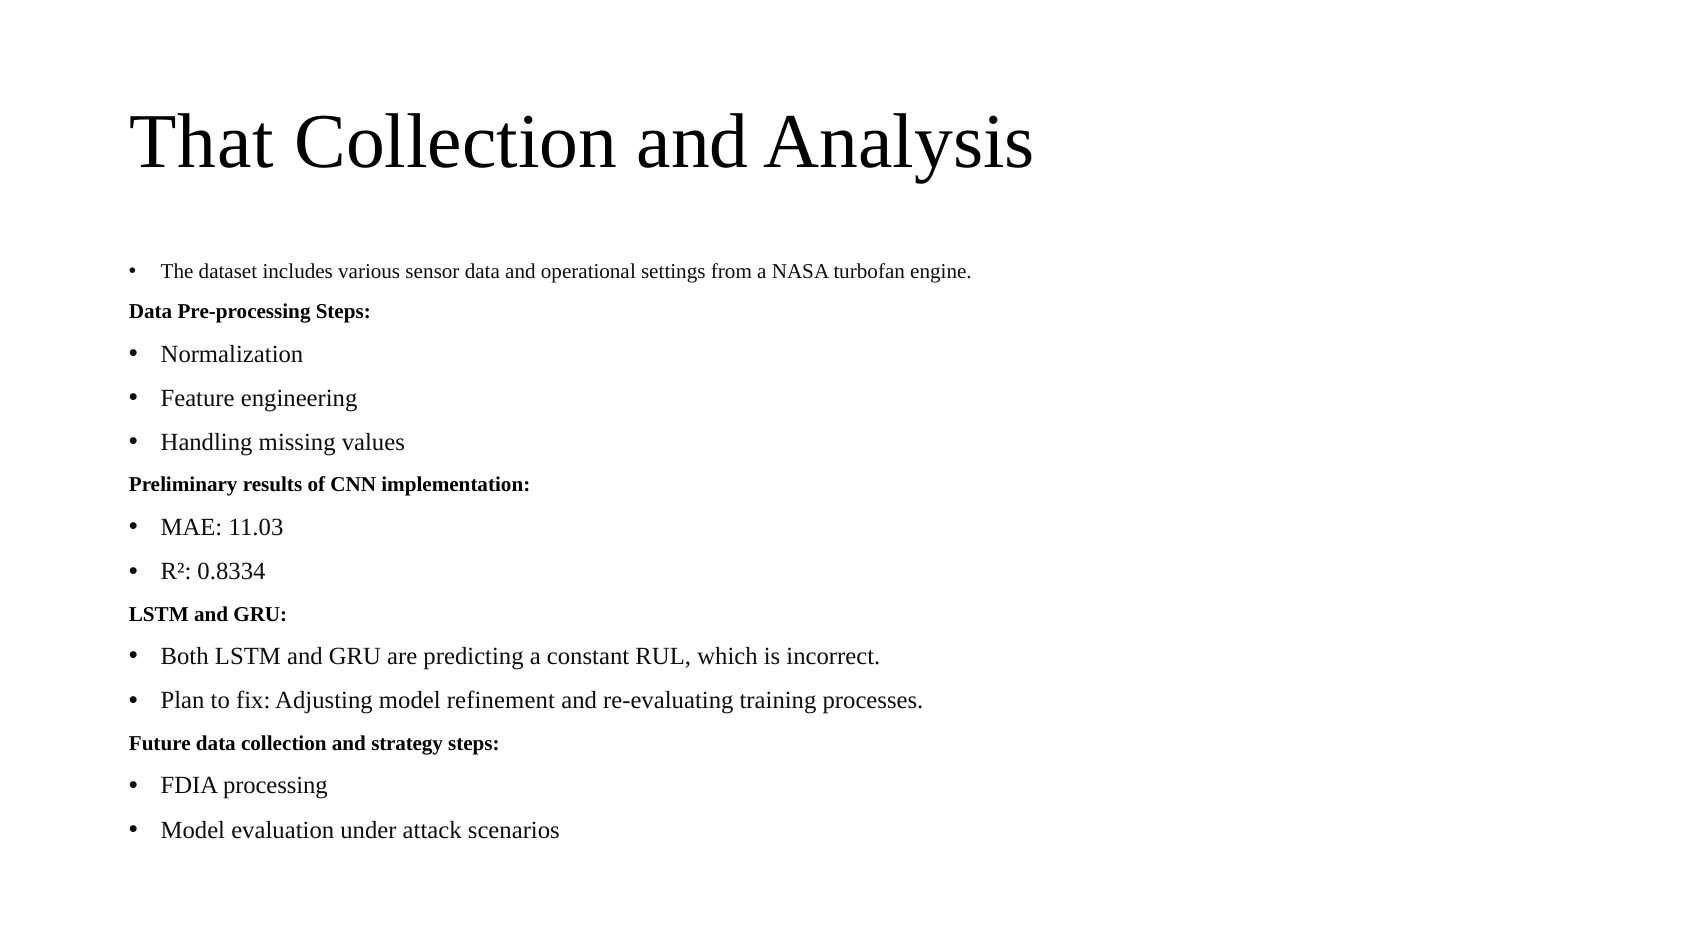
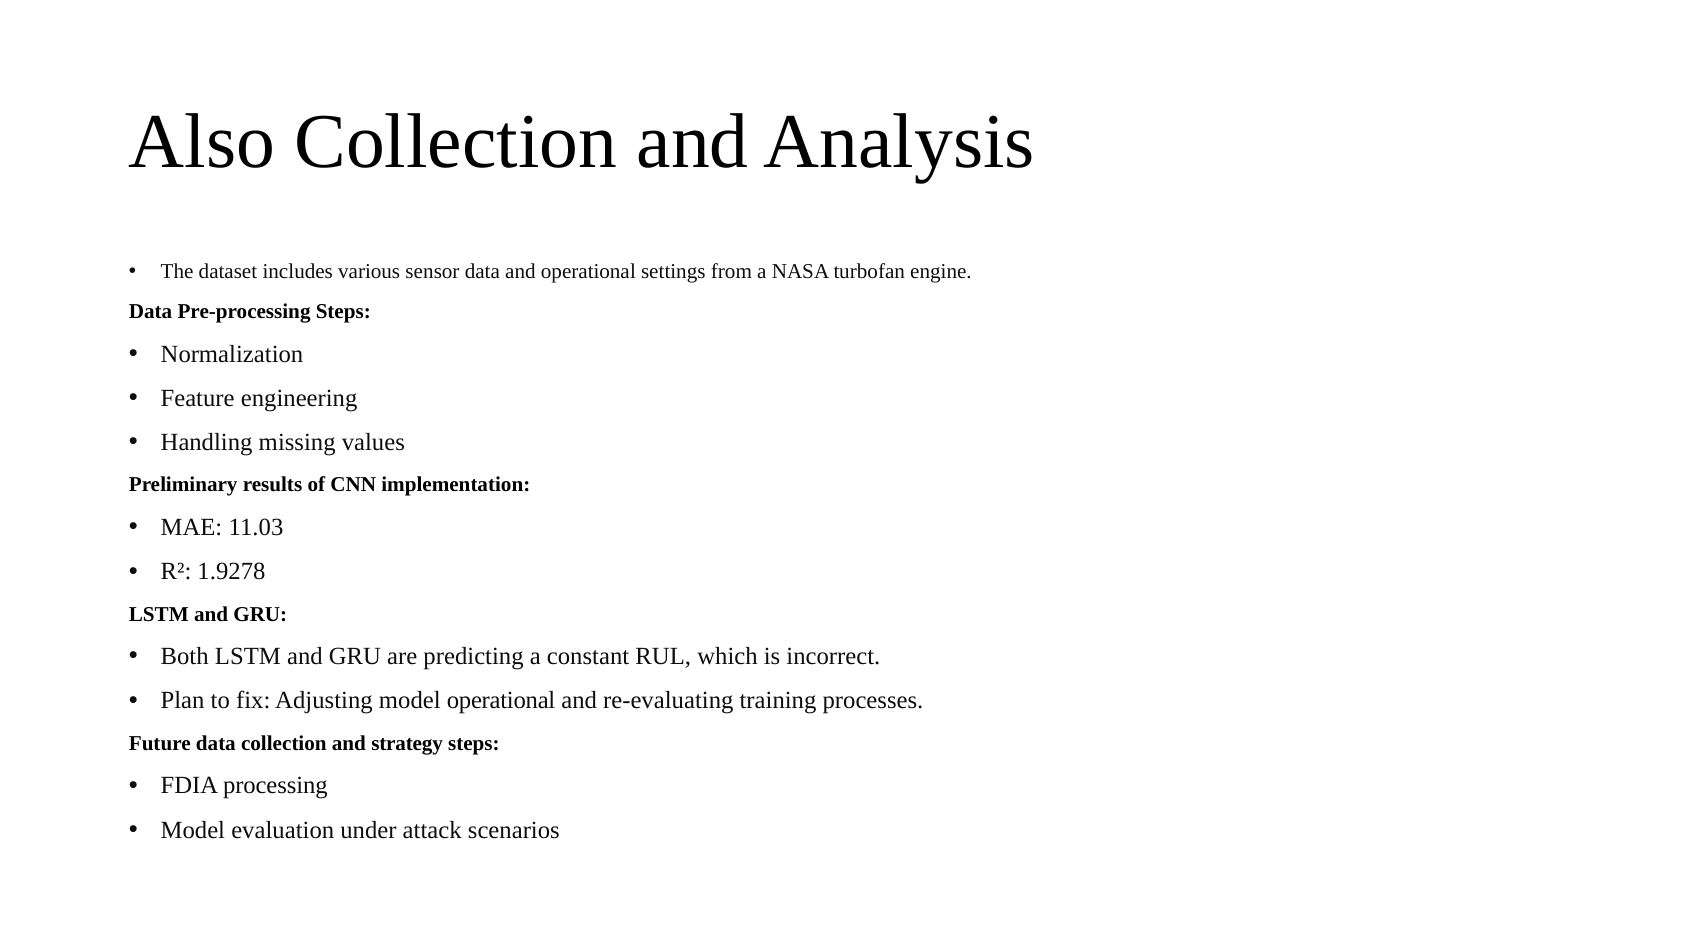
That: That -> Also
0.8334: 0.8334 -> 1.9278
model refinement: refinement -> operational
